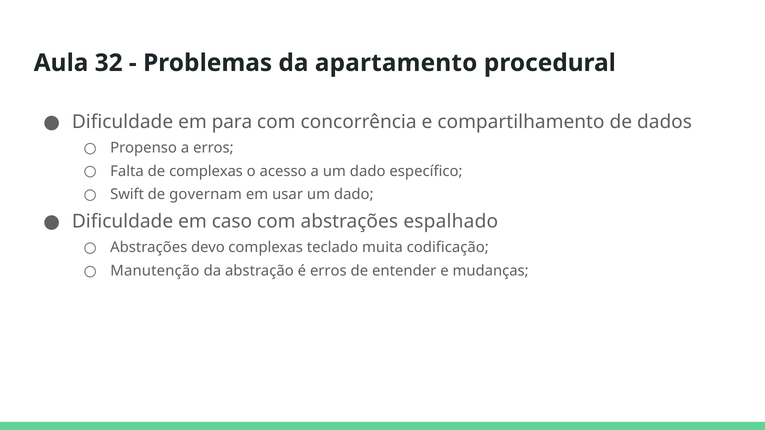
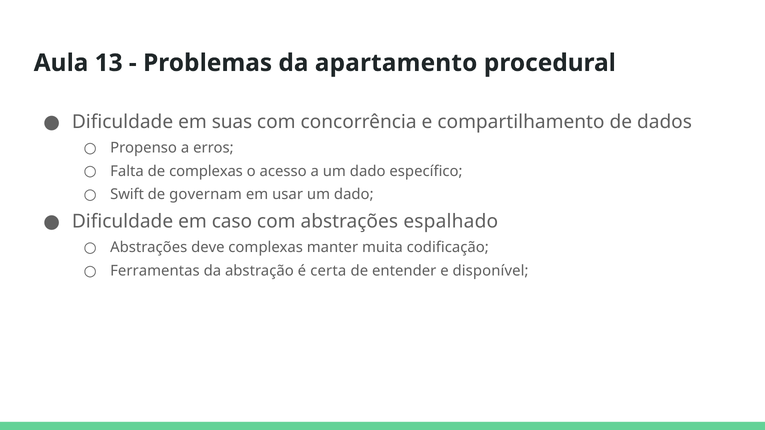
32: 32 -> 13
para: para -> suas
devo: devo -> deve
teclado: teclado -> manter
Manutenção: Manutenção -> Ferramentas
é erros: erros -> certa
mudanças: mudanças -> disponível
